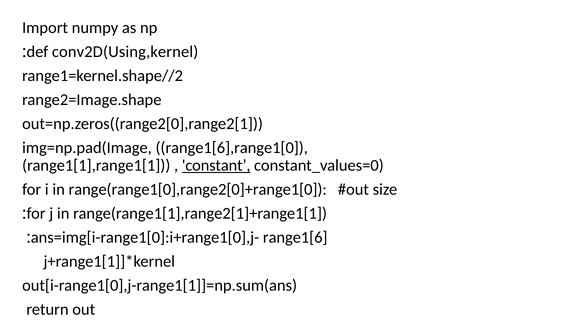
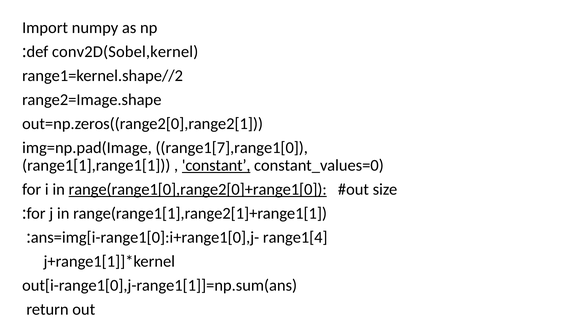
conv2D(Using,kernel: conv2D(Using,kernel -> conv2D(Sobel,kernel
range1[6],range1[0: range1[6],range1[0 -> range1[7],range1[0
range(range1[0],range2[0]+range1[0 underline: none -> present
range1[6: range1[6 -> range1[4
